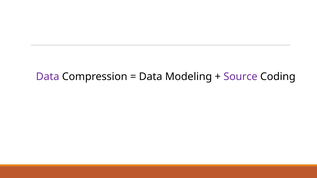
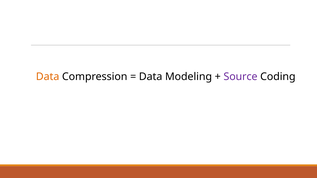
Data at (48, 77) colour: purple -> orange
